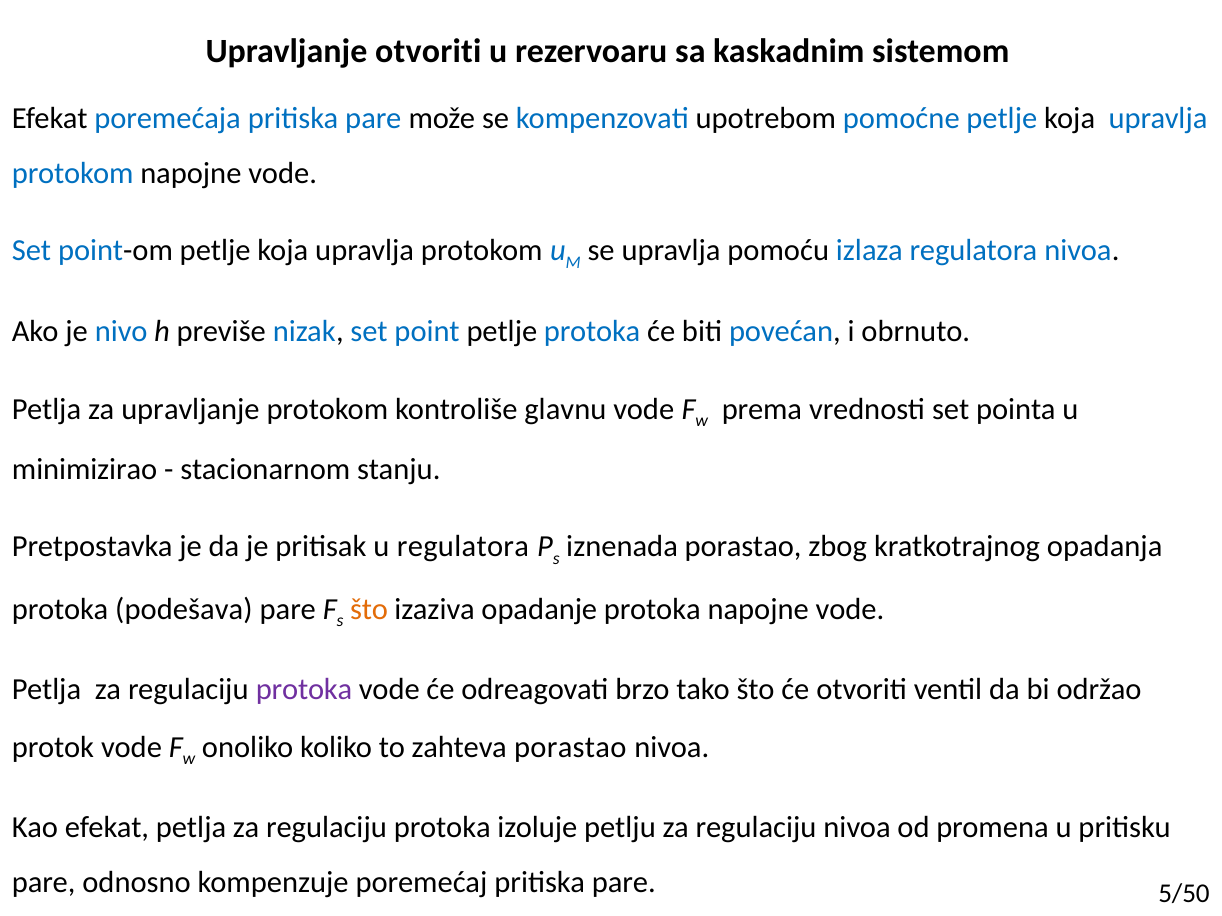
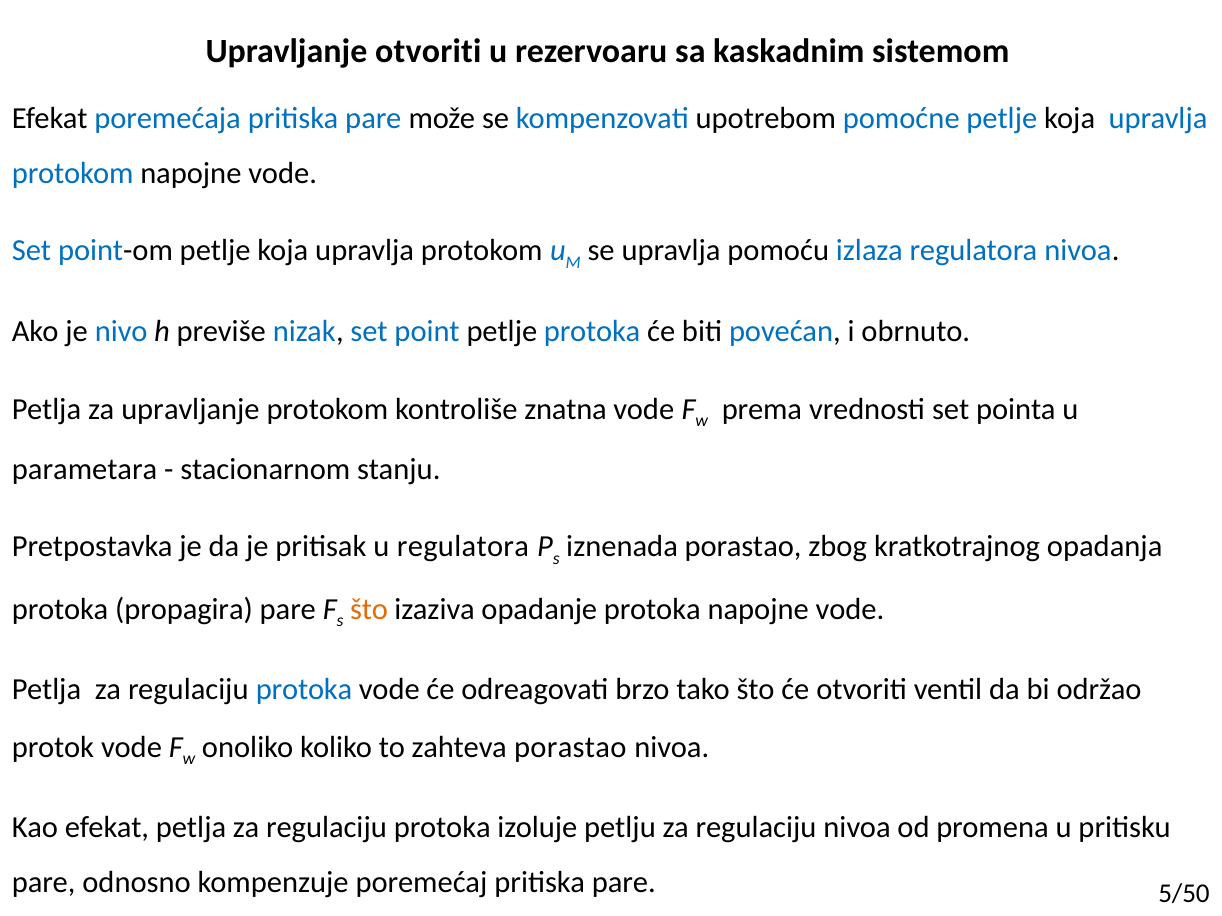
glavnu: glavnu -> znatna
minimizirao: minimizirao -> parametara
podešava: podešava -> propagira
protoka at (304, 690) colour: purple -> blue
